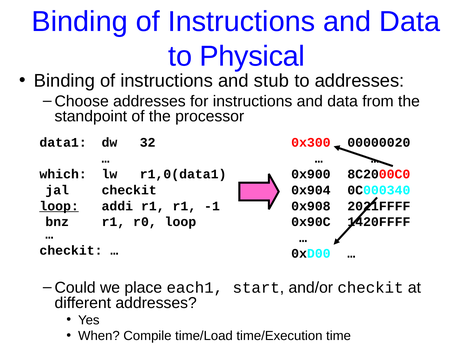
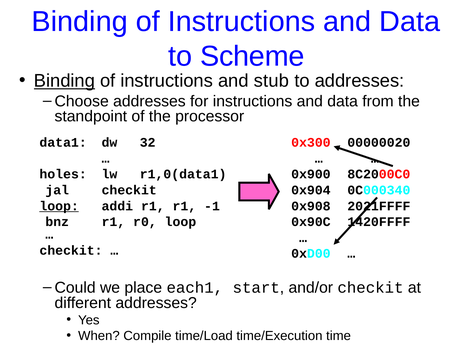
Physical: Physical -> Scheme
Binding at (64, 81) underline: none -> present
which: which -> holes
